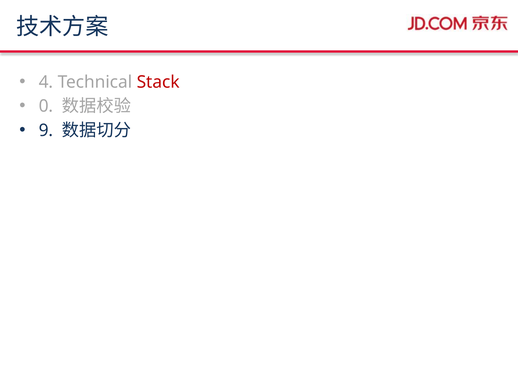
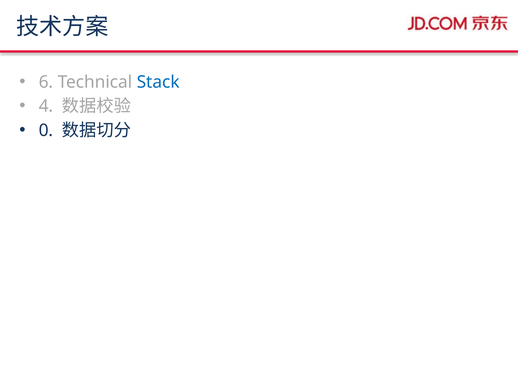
4: 4 -> 6
Stack colour: red -> blue
0: 0 -> 4
9: 9 -> 0
